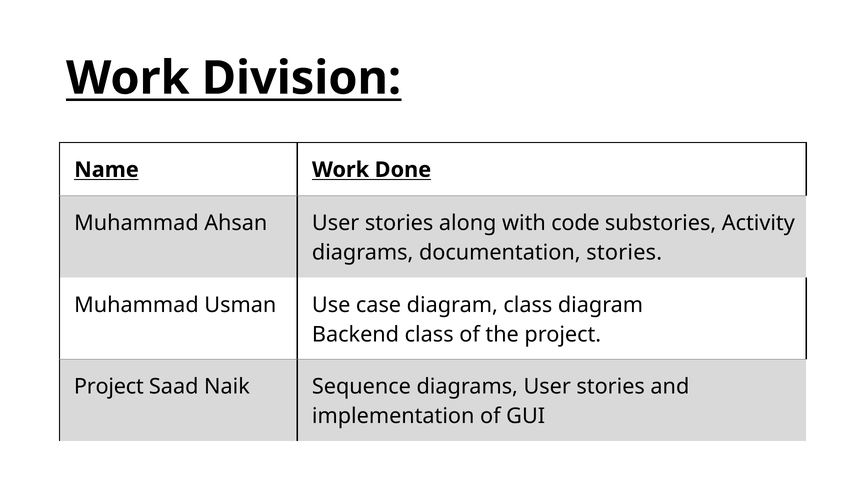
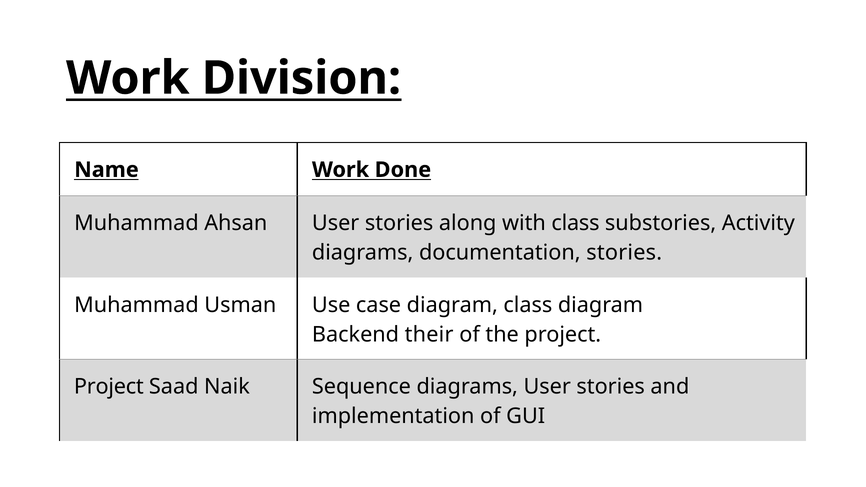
with code: code -> class
Backend class: class -> their
